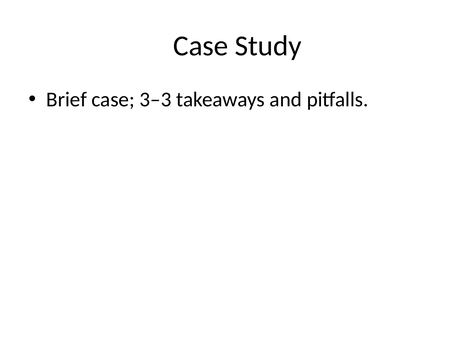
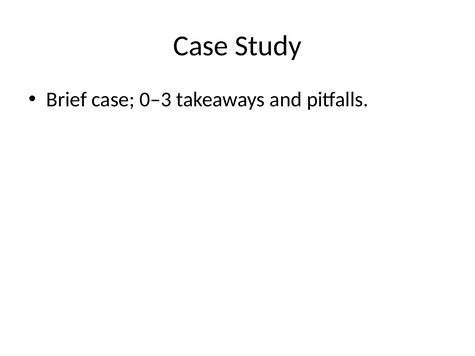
3–3: 3–3 -> 0–3
